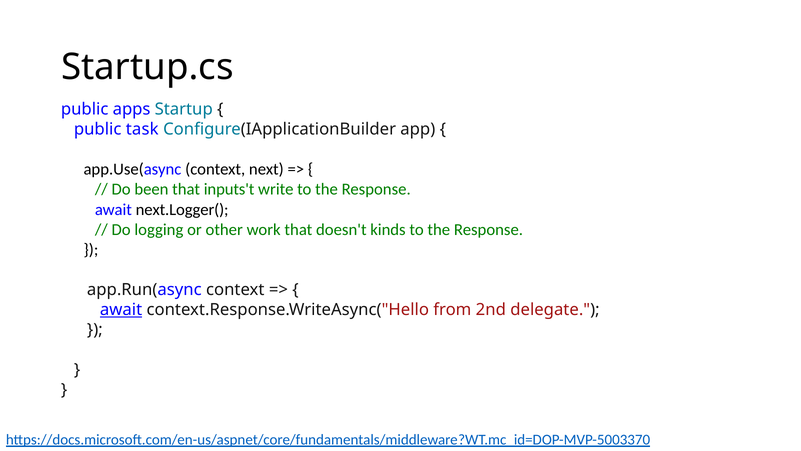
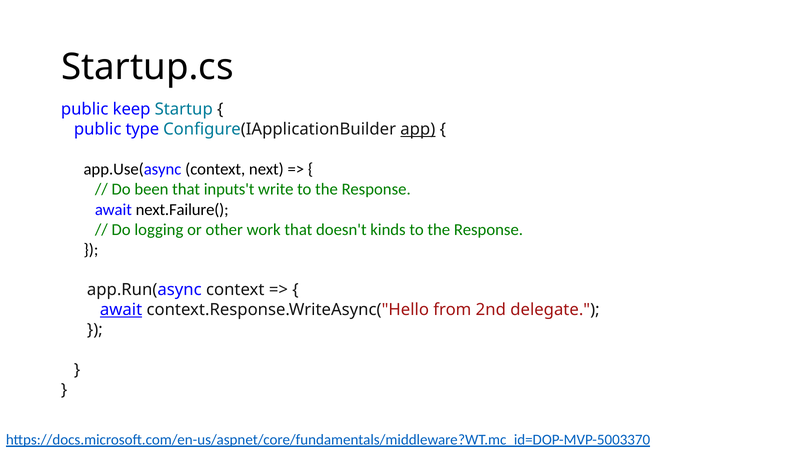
apps: apps -> keep
task: task -> type
app underline: none -> present
next.Logger(: next.Logger( -> next.Failure(
